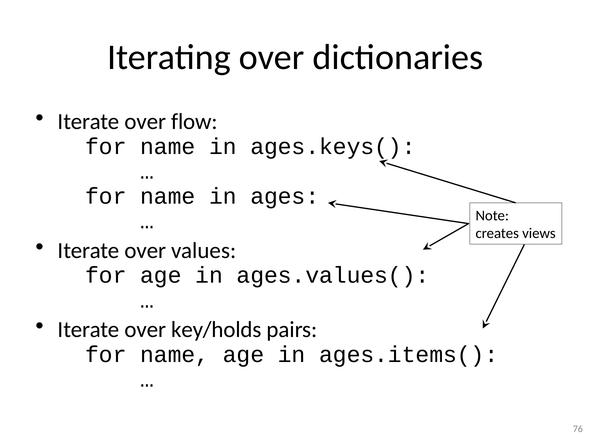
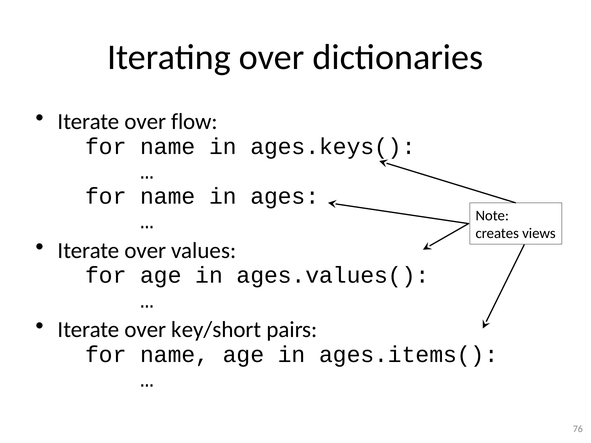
key/holds: key/holds -> key/short
